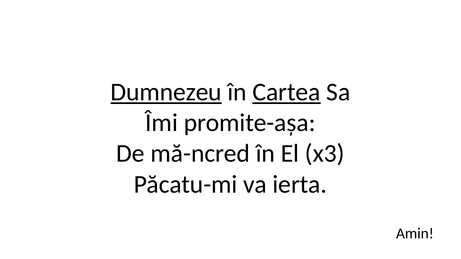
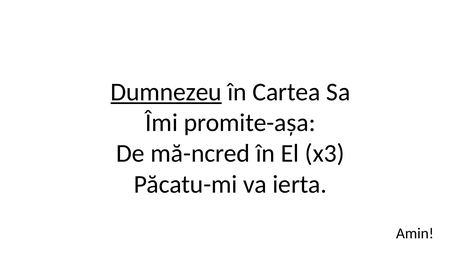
Cartea underline: present -> none
